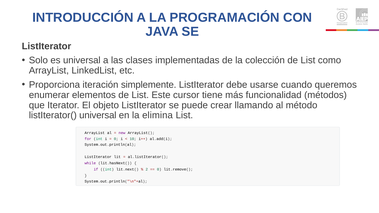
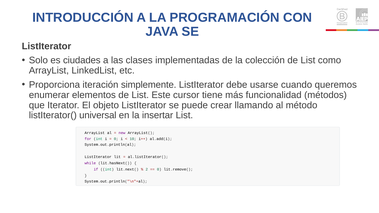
es universal: universal -> ciudades
elimina: elimina -> insertar
